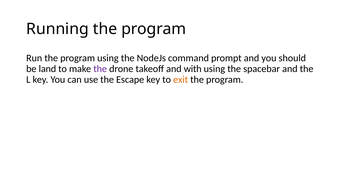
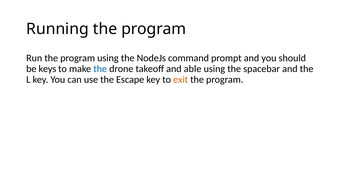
land: land -> keys
the at (100, 69) colour: purple -> blue
with: with -> able
